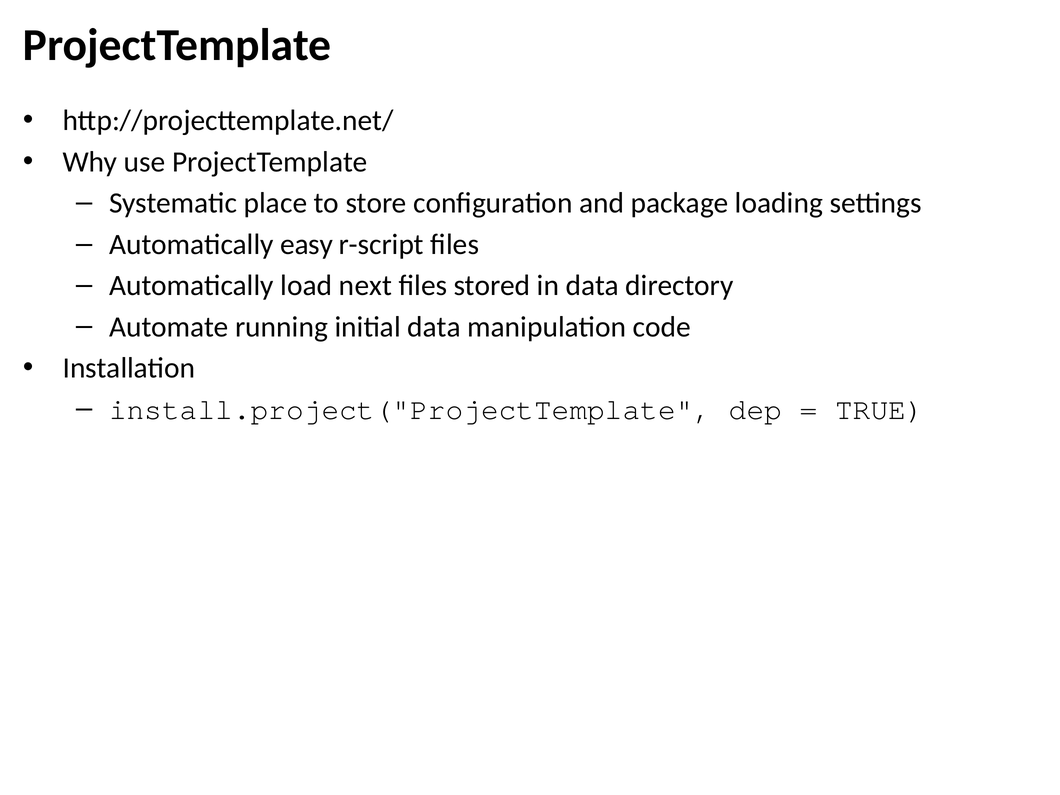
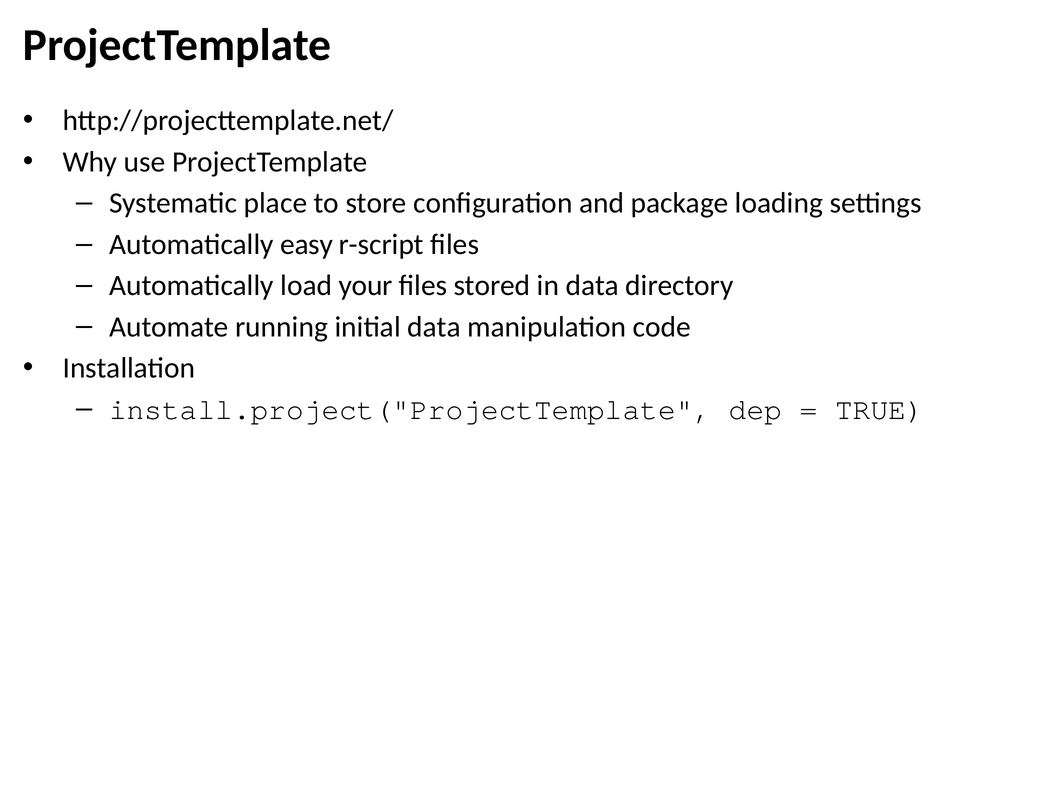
next: next -> your
